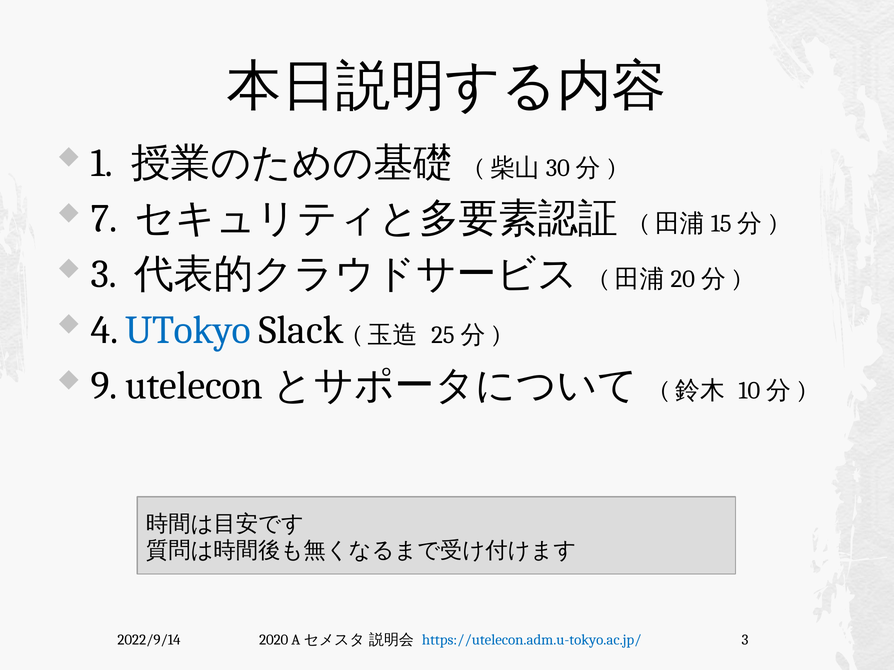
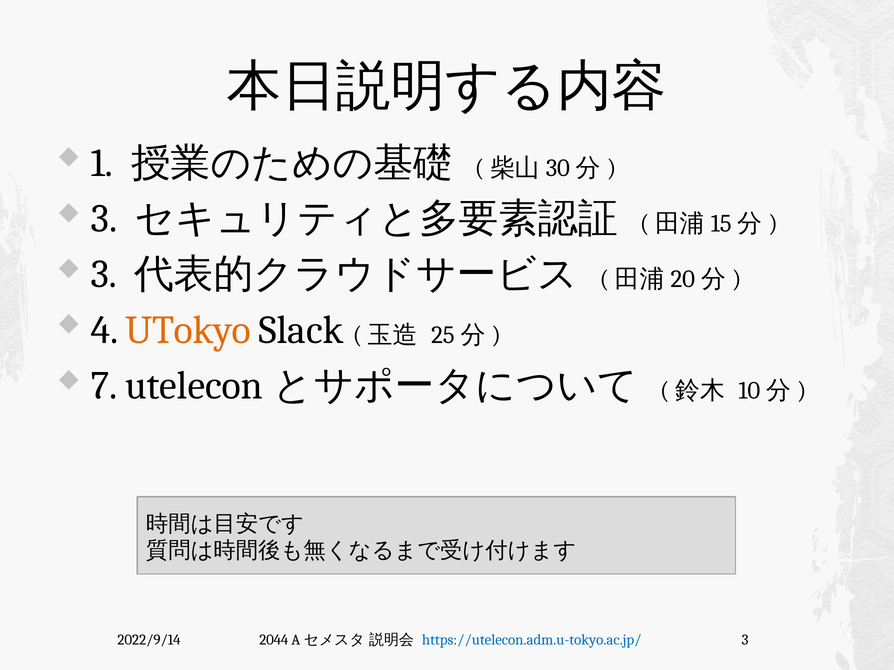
7 at (104, 219): 7 -> 3
UTokyo colour: blue -> orange
9: 9 -> 7
2020: 2020 -> 2044
